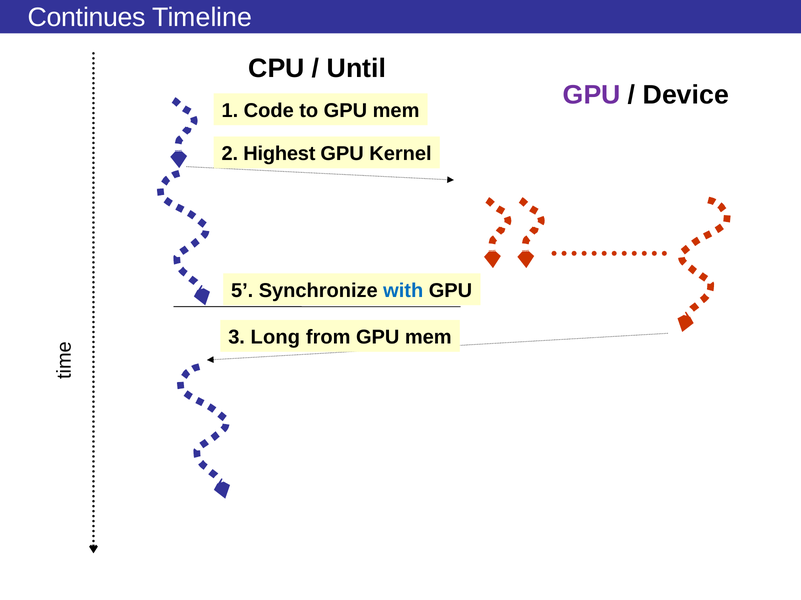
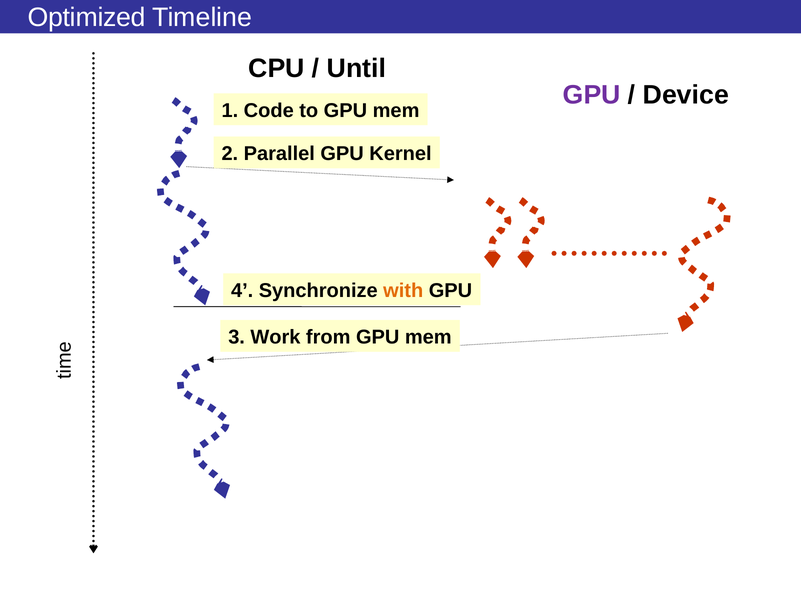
Continues: Continues -> Optimized
Highest: Highest -> Parallel
5: 5 -> 4
with colour: blue -> orange
Long: Long -> Work
